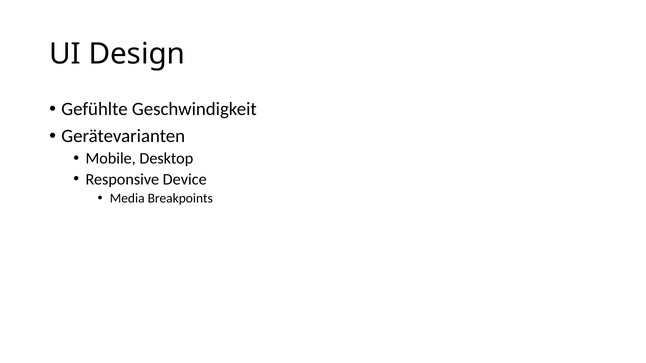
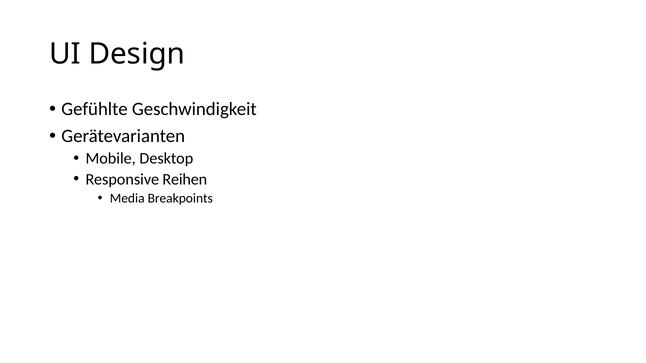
Device: Device -> Reihen
